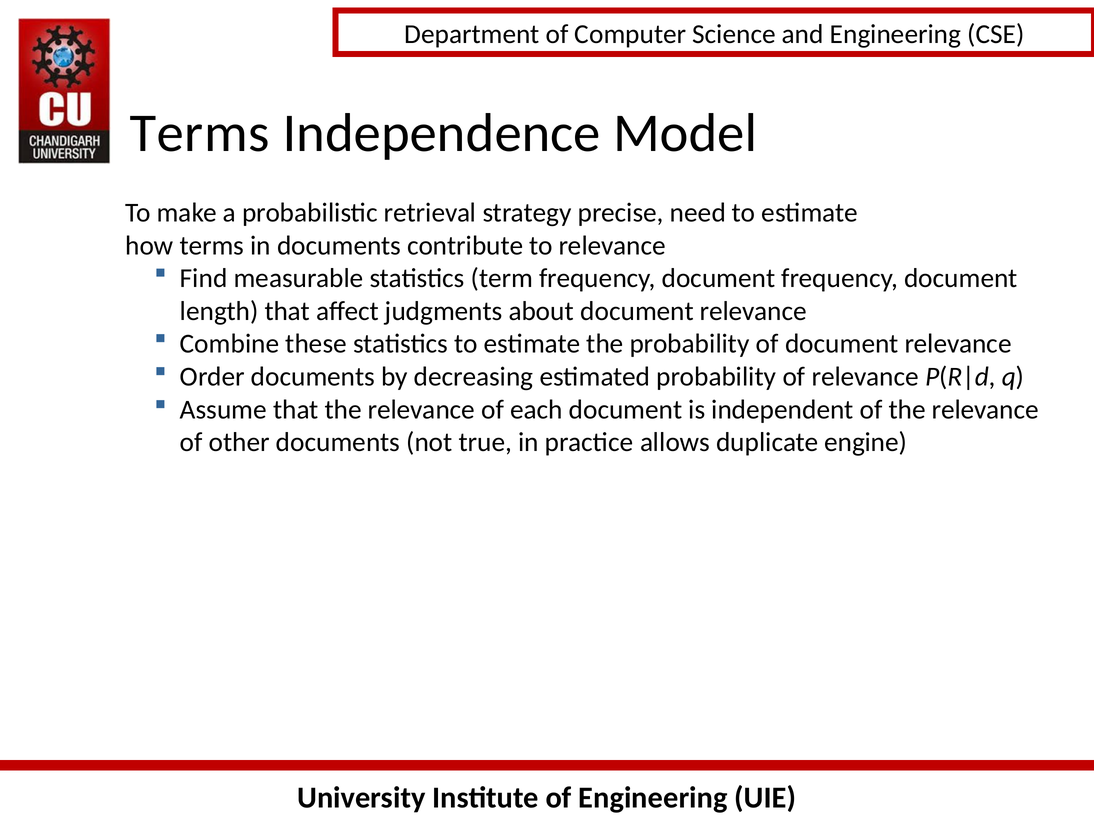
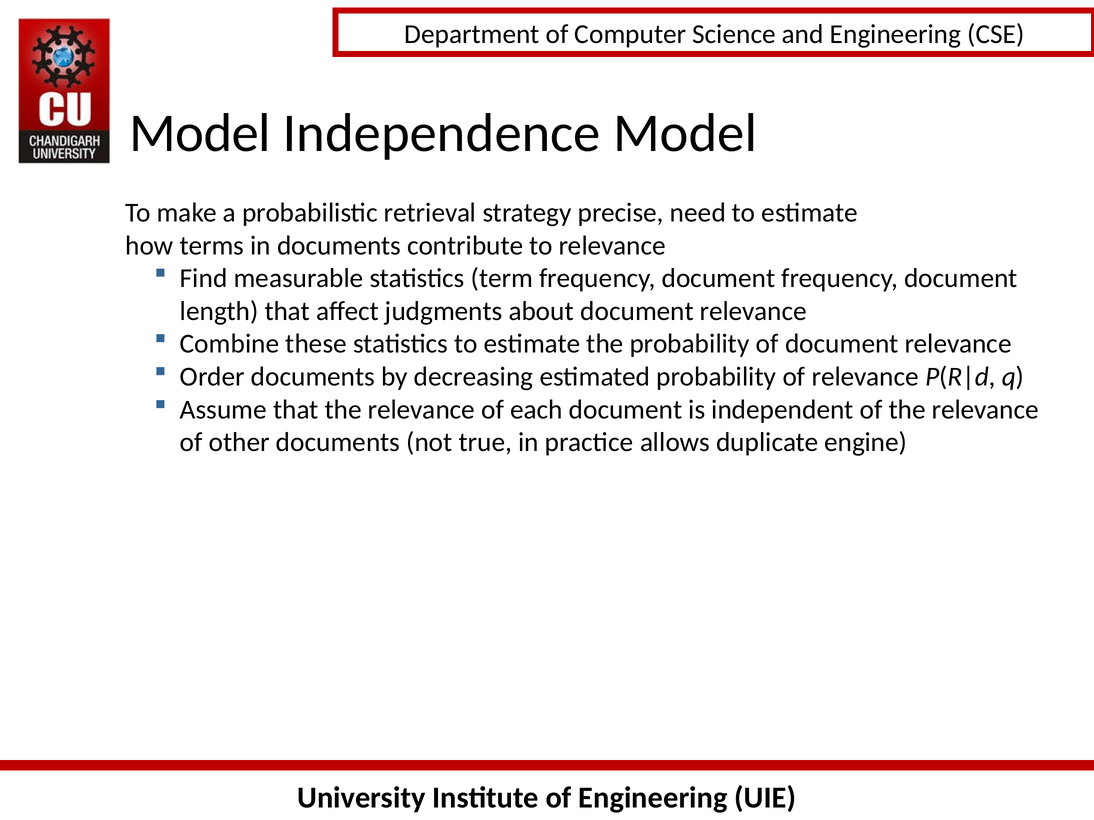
Terms at (200, 133): Terms -> Model
